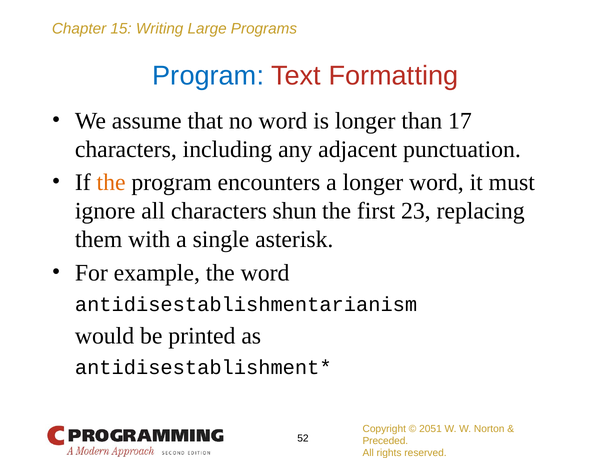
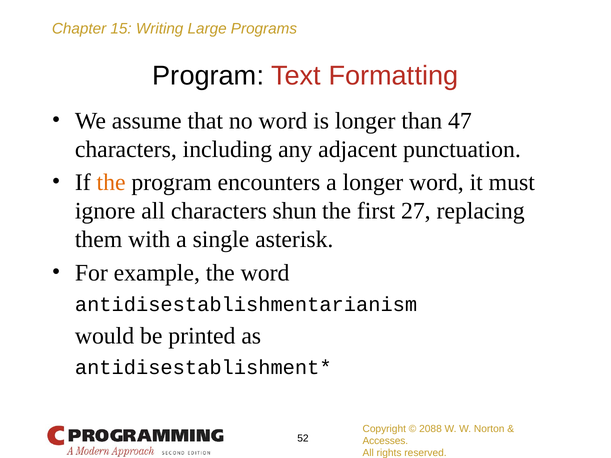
Program at (208, 76) colour: blue -> black
17: 17 -> 47
23: 23 -> 27
2051: 2051 -> 2088
Preceded: Preceded -> Accesses
